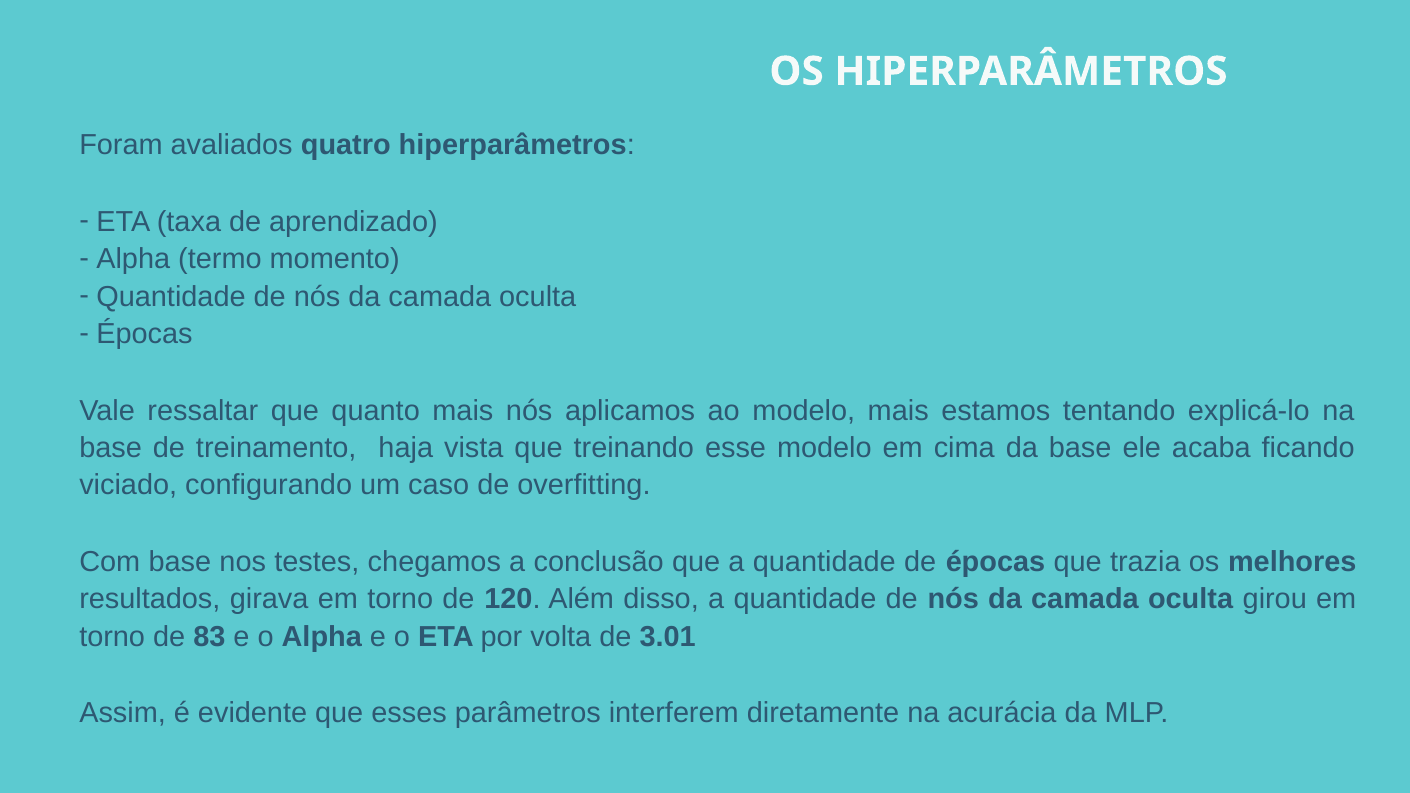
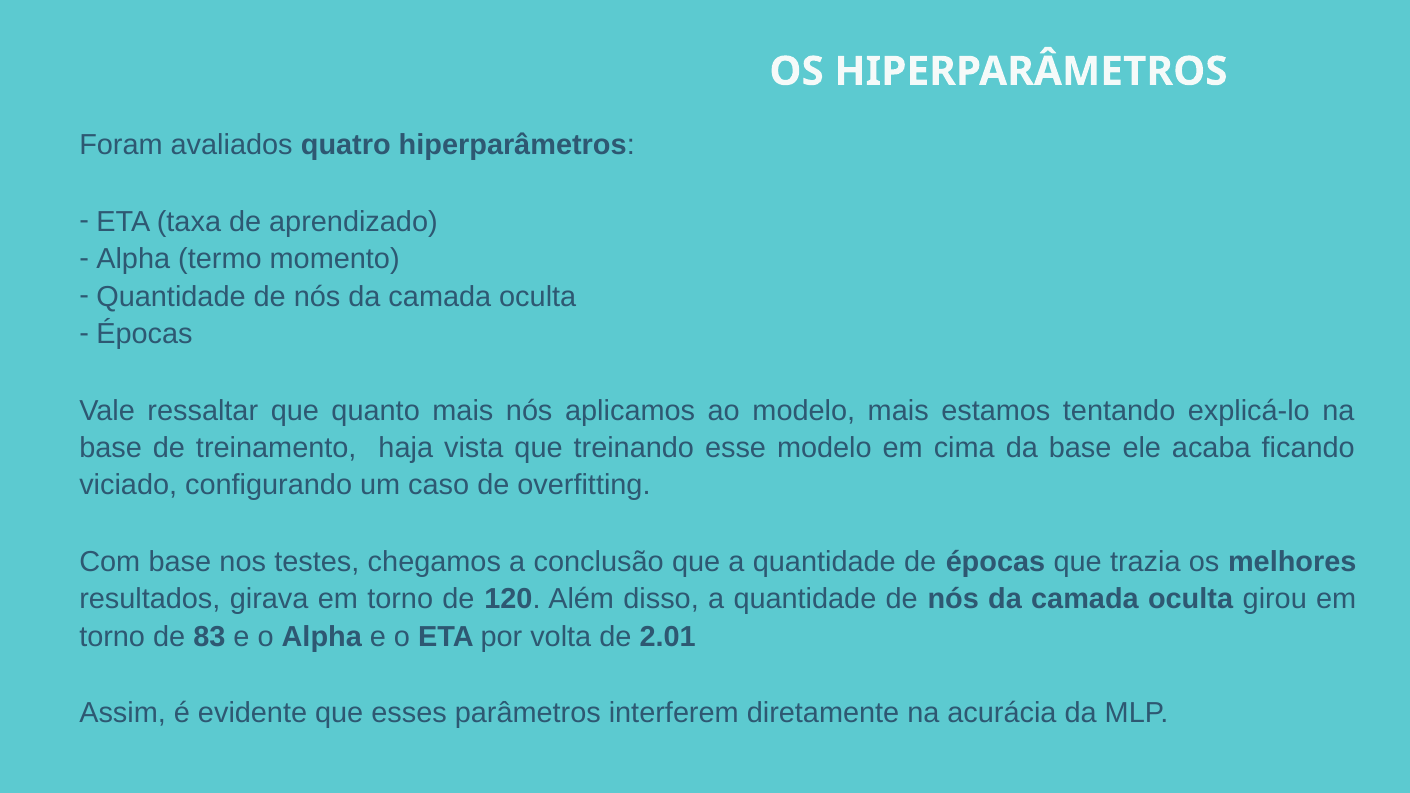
3.01: 3.01 -> 2.01
